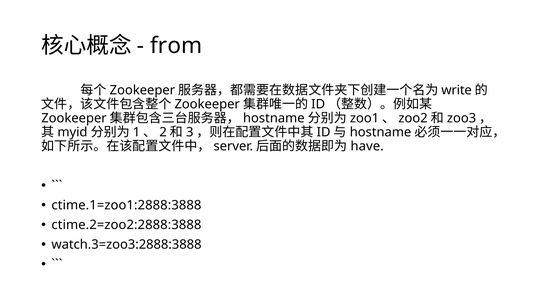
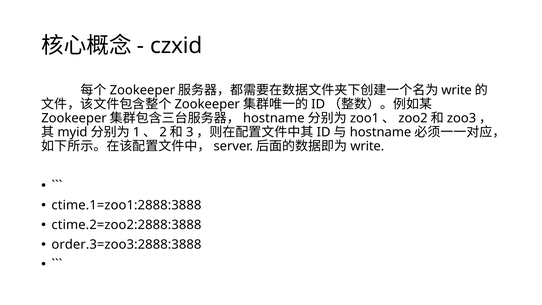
from: from -> czxid
have at (367, 146): have -> write
watch.3=zoo3:2888:3888: watch.3=zoo3:2888:3888 -> order.3=zoo3:2888:3888
